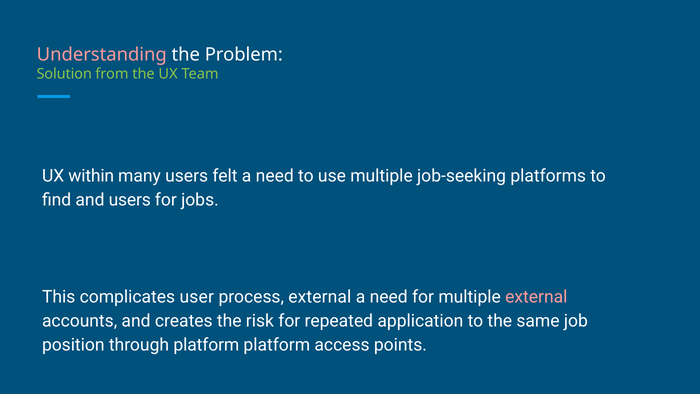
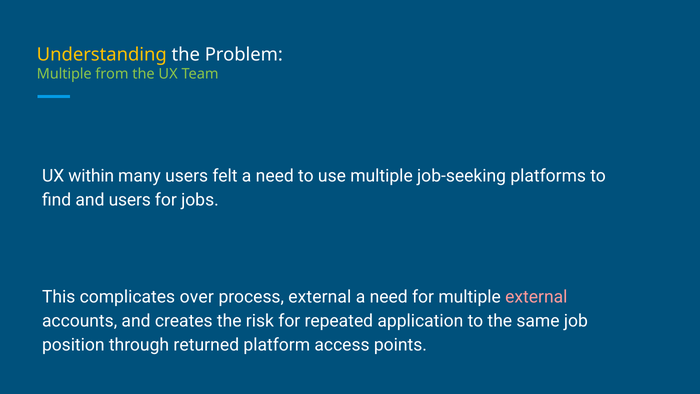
Understanding colour: pink -> yellow
Solution at (64, 74): Solution -> Multiple
user: user -> over
through platform: platform -> returned
